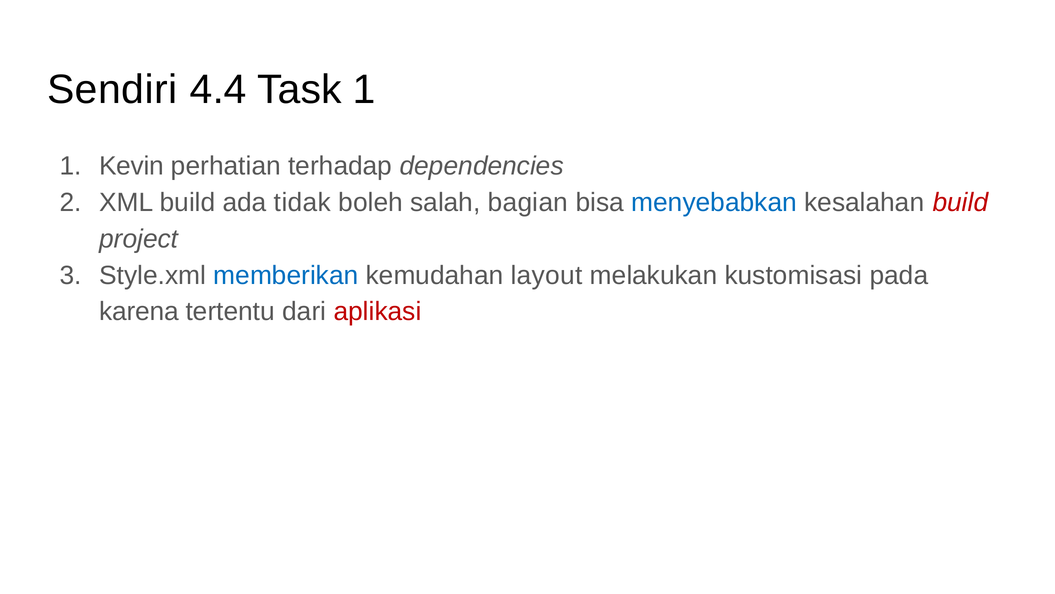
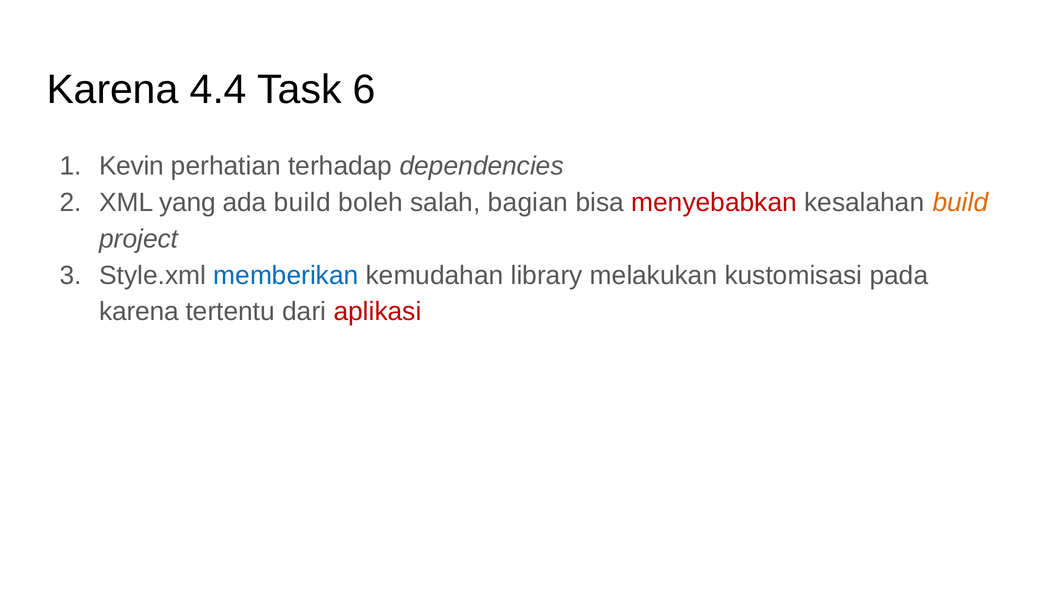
Sendiri at (112, 89): Sendiri -> Karena
Task 1: 1 -> 6
XML build: build -> yang
ada tidak: tidak -> build
menyebabkan colour: blue -> red
build at (960, 202) colour: red -> orange
layout: layout -> library
